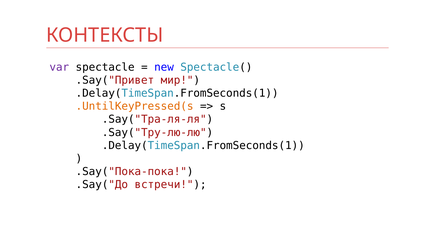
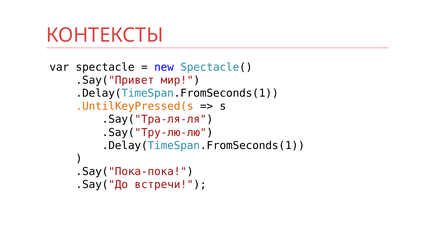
var colour: purple -> black
